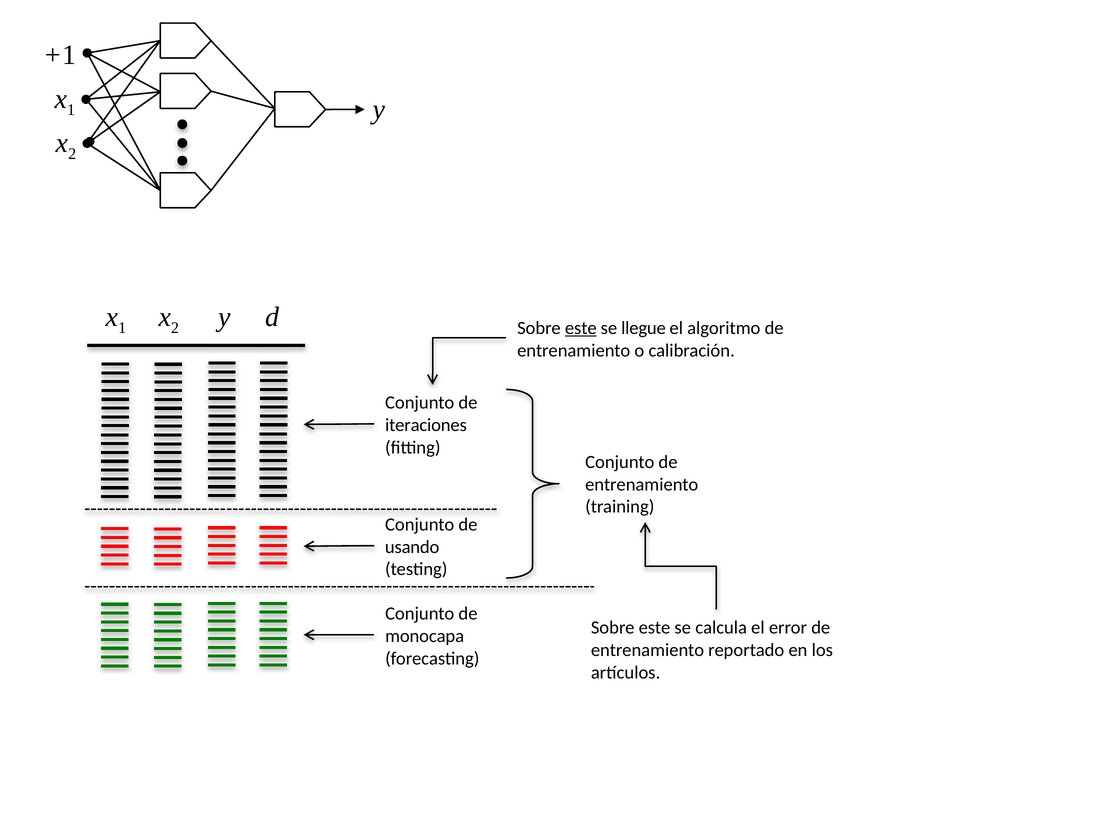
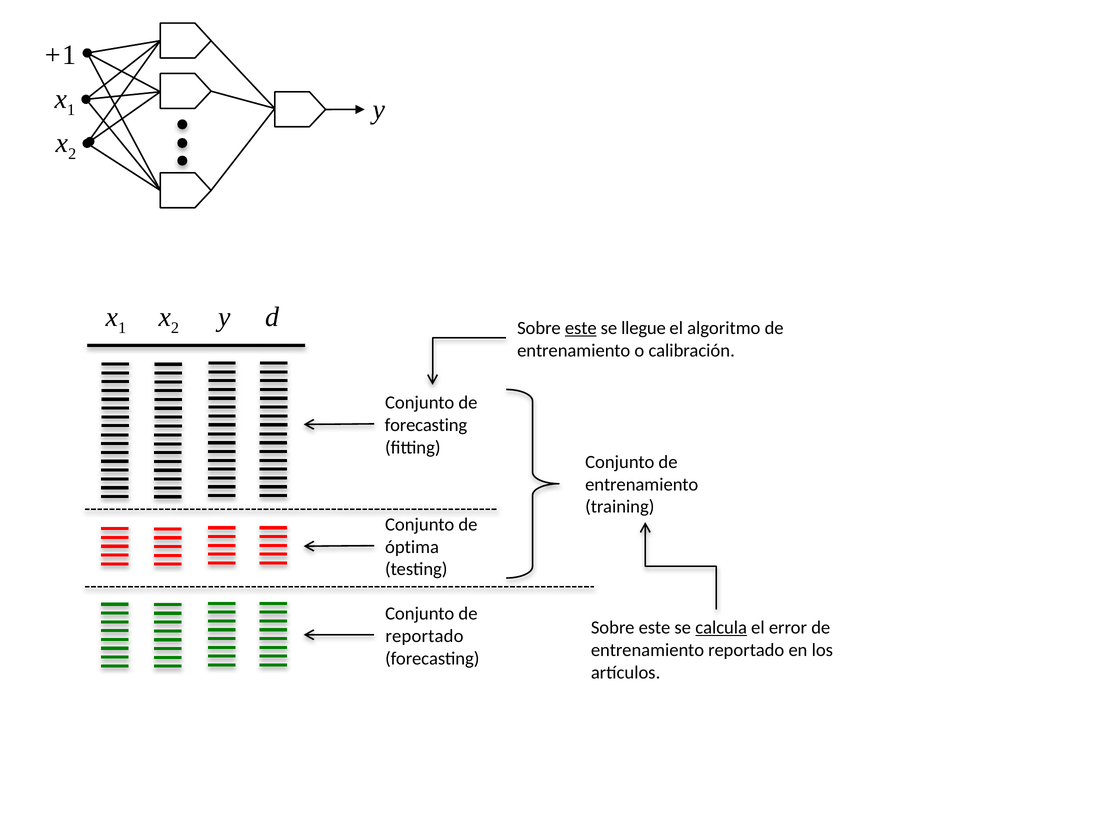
iteraciones at (426, 425): iteraciones -> forecasting
usando: usando -> óptima
calcula underline: none -> present
monocapa at (425, 636): monocapa -> reportado
